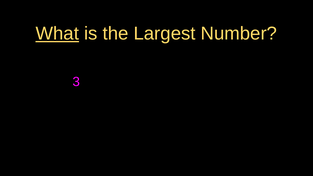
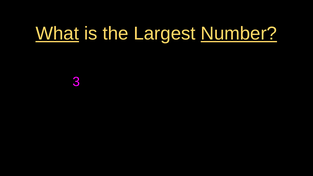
Number underline: none -> present
